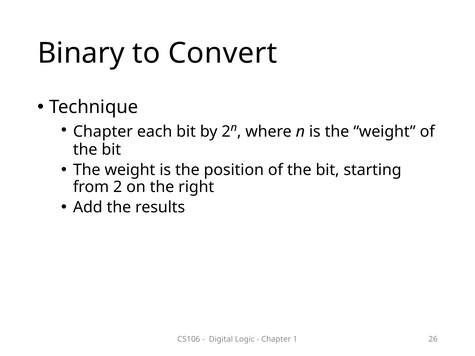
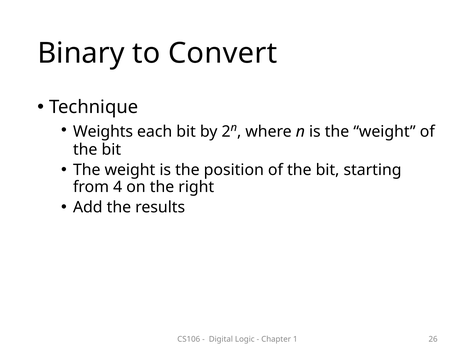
Chapter at (103, 132): Chapter -> Weights
from 2: 2 -> 4
